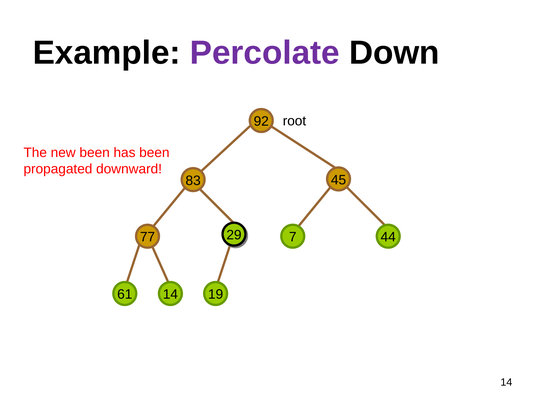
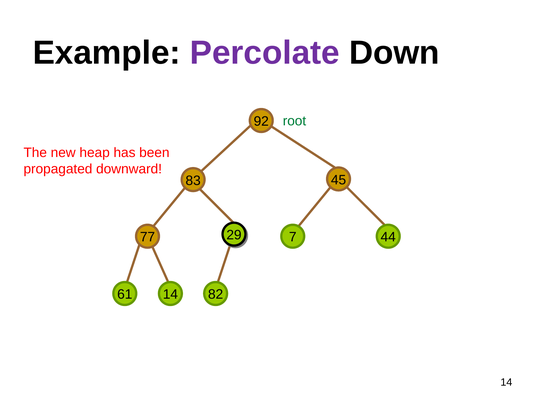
root colour: black -> green
new been: been -> heap
19: 19 -> 82
